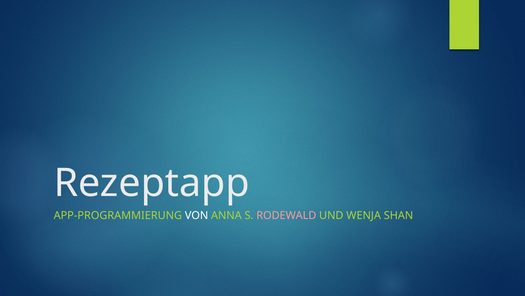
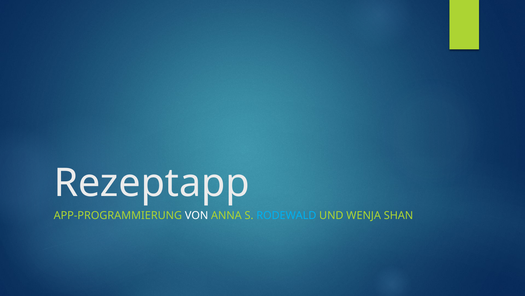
RODEWALD colour: pink -> light blue
